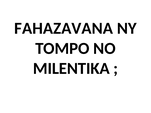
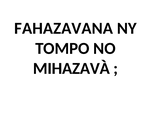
MILENTIKA: MILENTIKA -> MIHAZAVÀ
